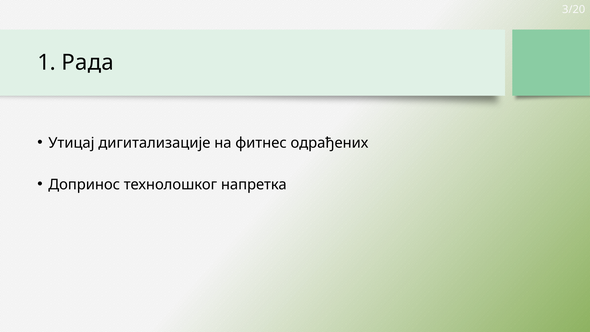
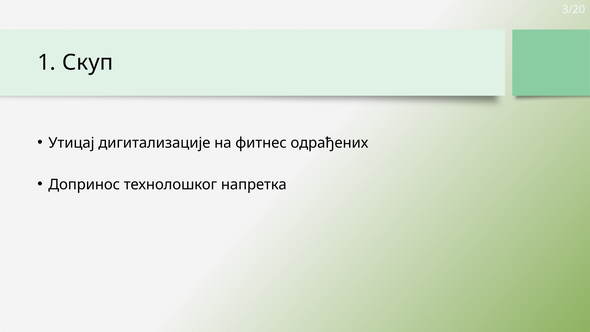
Рада: Рада -> Скуп
